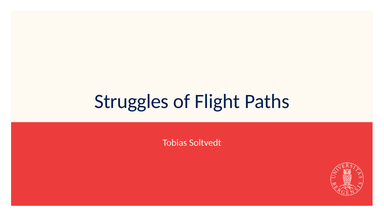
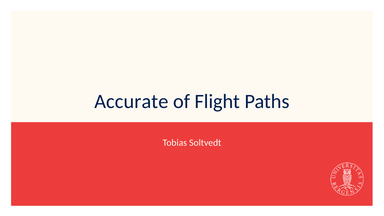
Struggles: Struggles -> Accurate
